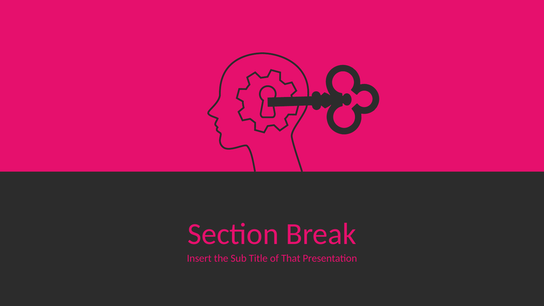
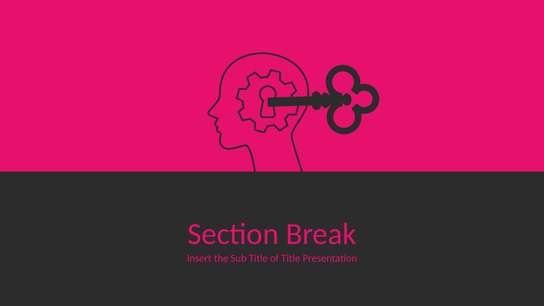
of That: That -> Title
